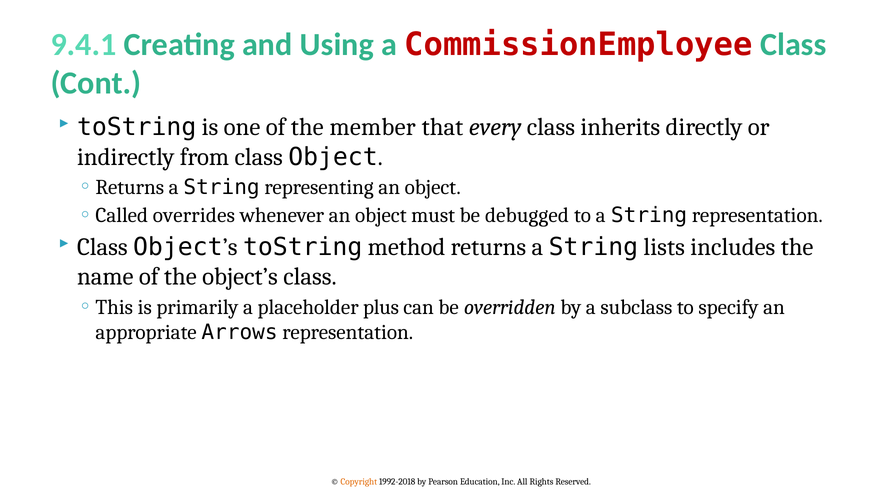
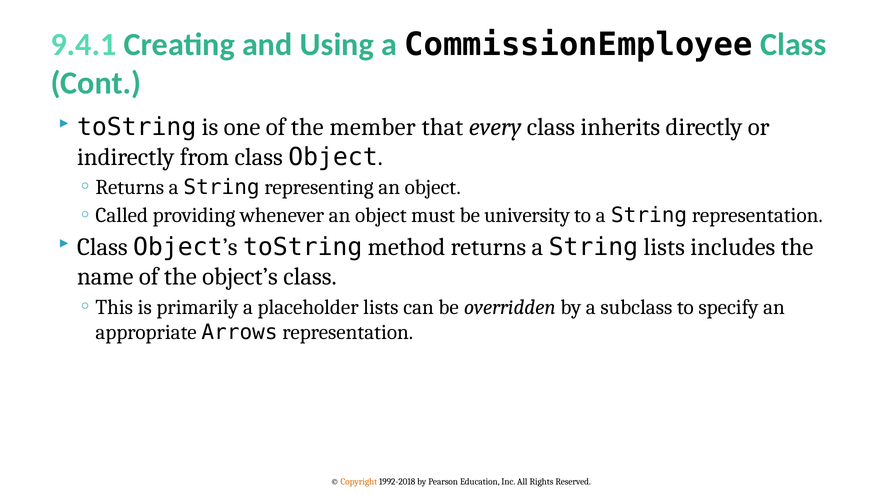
CommissionEmployee colour: red -> black
overrides: overrides -> providing
debugged: debugged -> university
placeholder plus: plus -> lists
